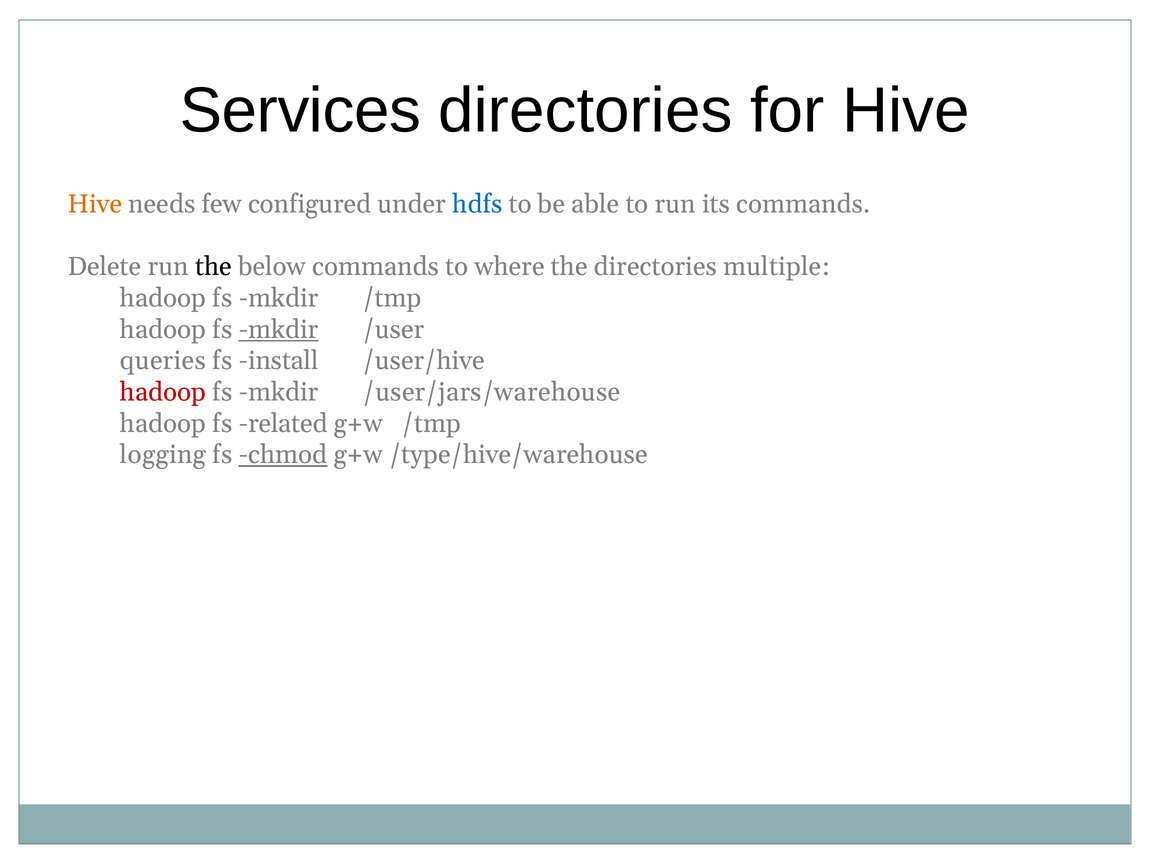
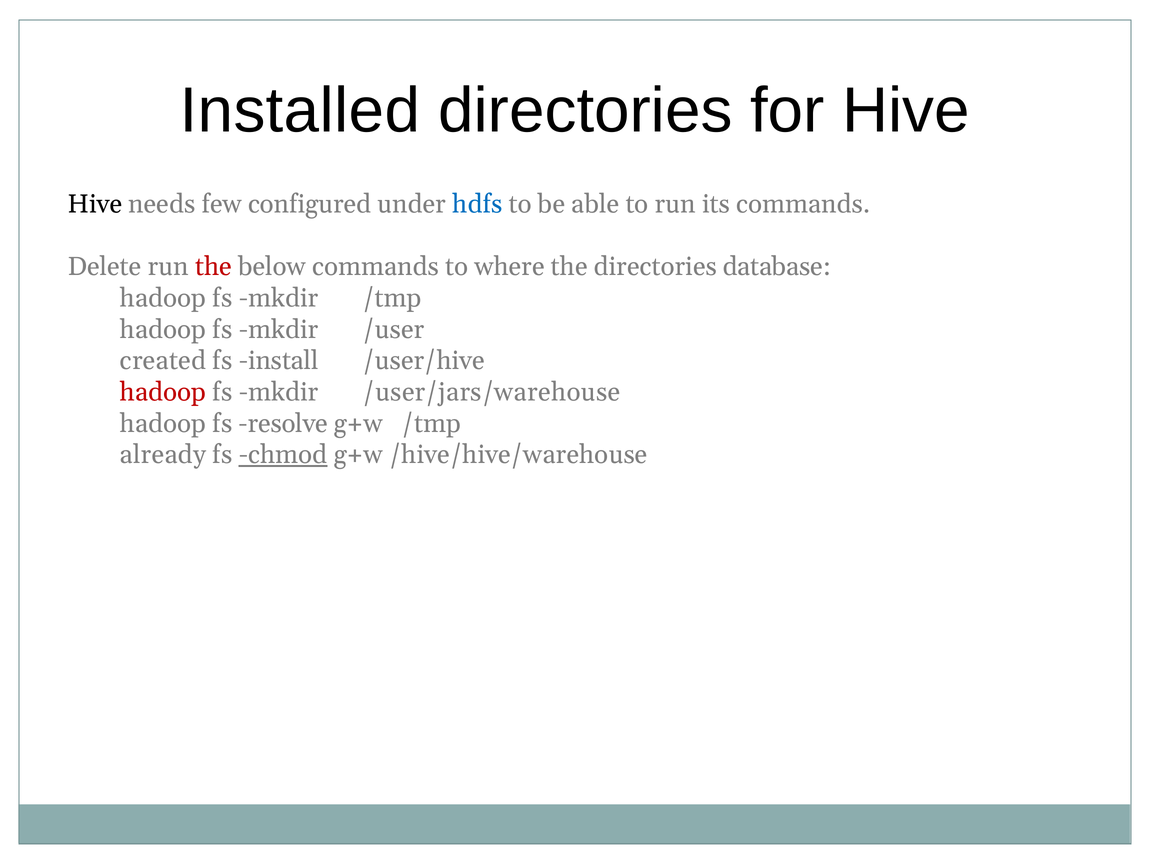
Services: Services -> Installed
Hive at (95, 204) colour: orange -> black
the at (213, 267) colour: black -> red
multiple: multiple -> database
mkdir at (279, 330) underline: present -> none
queries: queries -> created
related: related -> resolve
logging: logging -> already
/type/hive/warehouse: /type/hive/warehouse -> /hive/hive/warehouse
